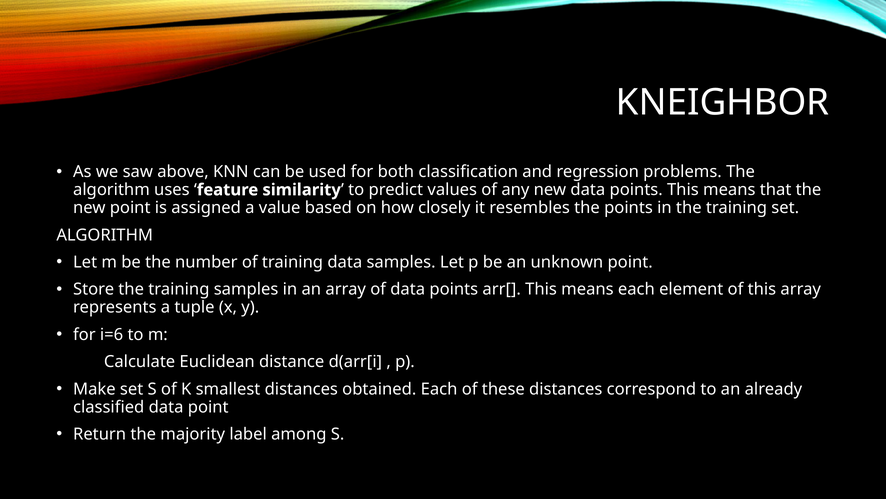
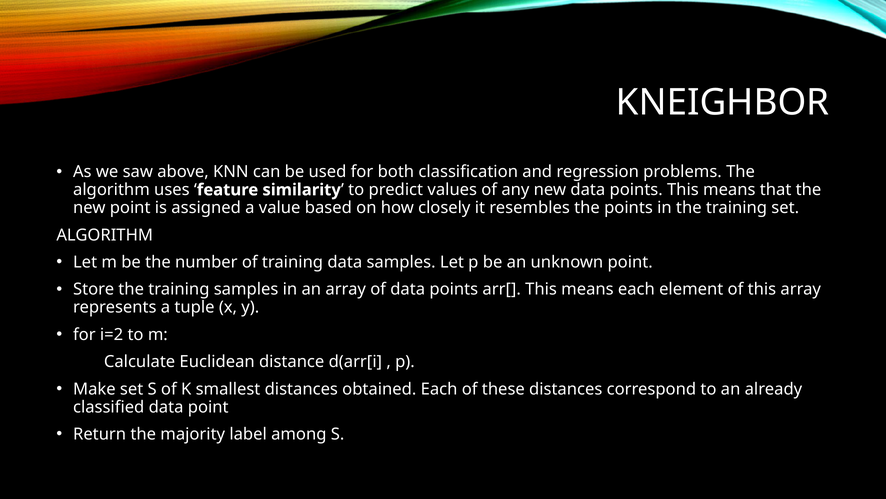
i=6: i=6 -> i=2
